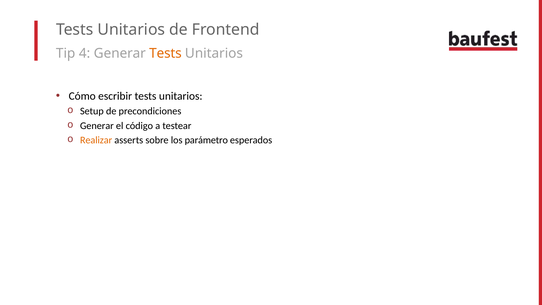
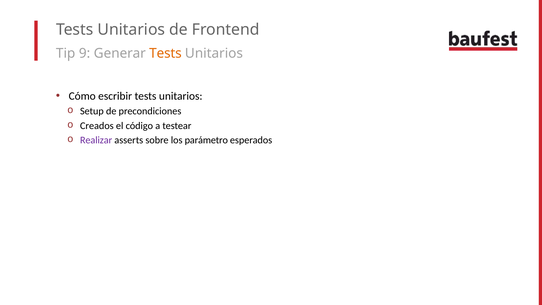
4: 4 -> 9
Generar at (97, 126): Generar -> Creados
Realizar colour: orange -> purple
